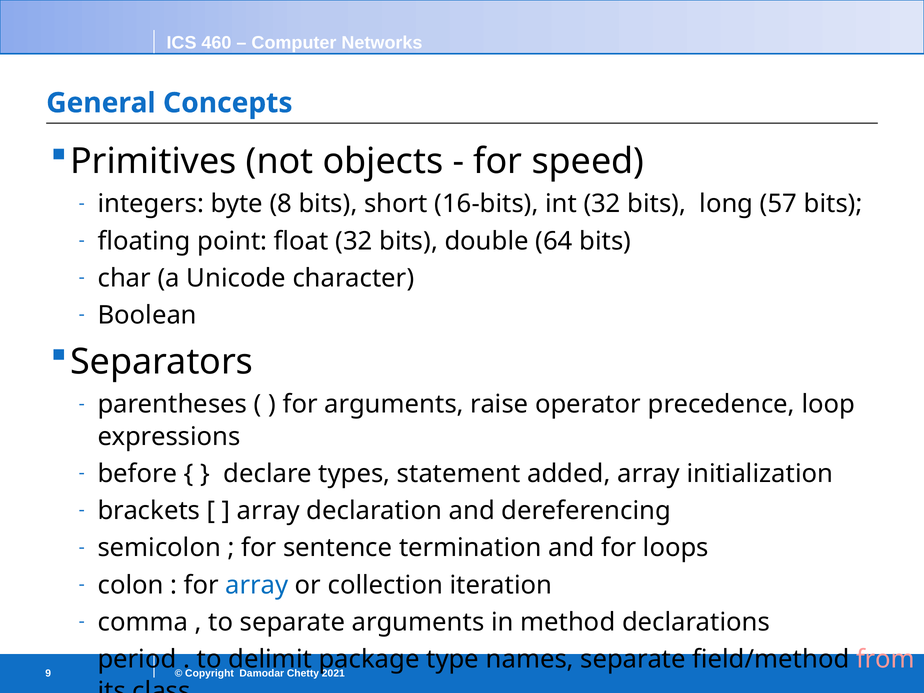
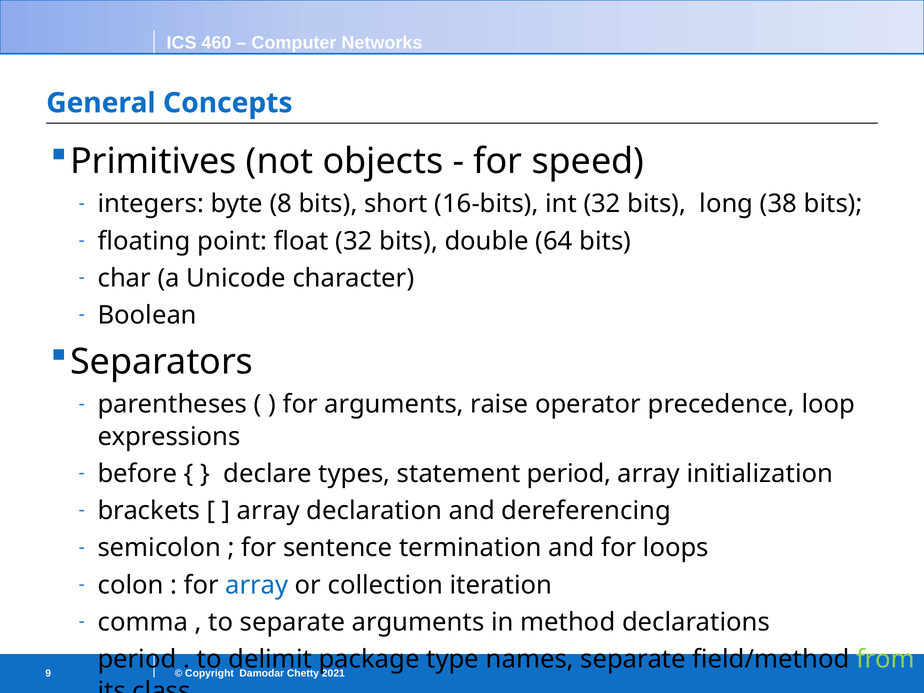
57: 57 -> 38
statement added: added -> period
from colour: pink -> light green
